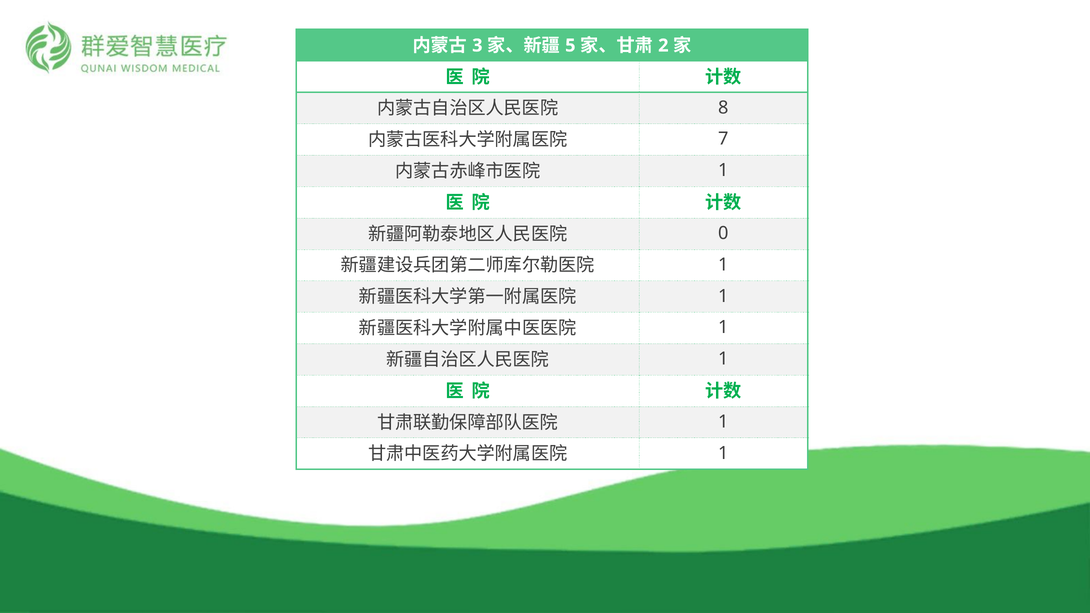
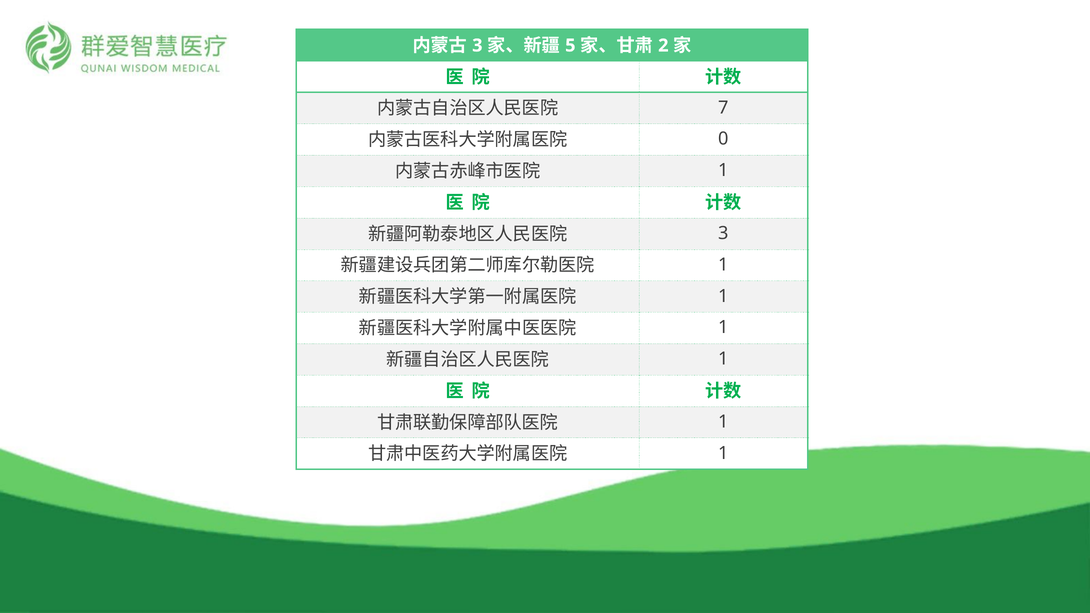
8: 8 -> 7
7: 7 -> 0
0 at (723, 233): 0 -> 3
